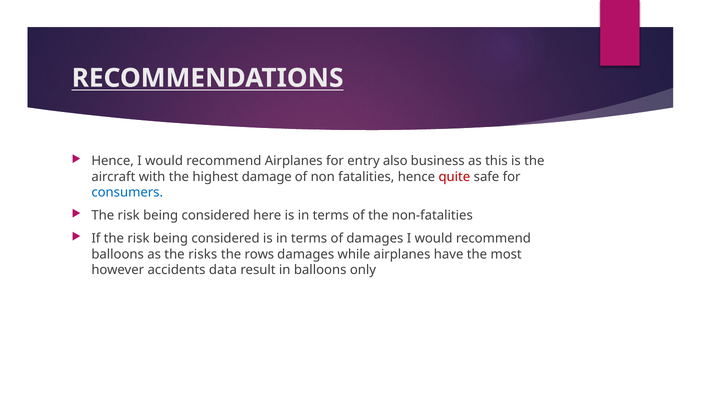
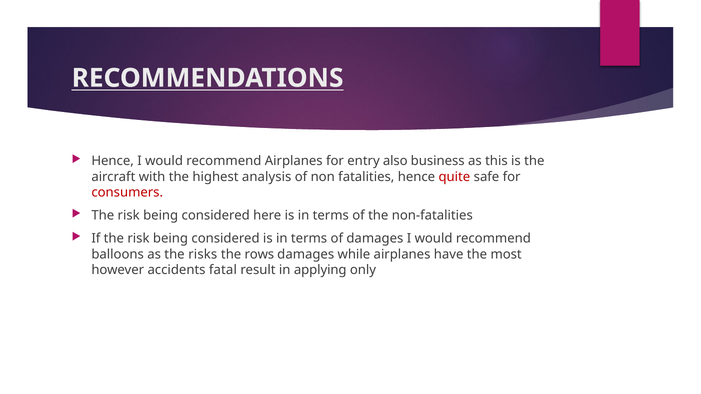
damage: damage -> analysis
consumers colour: blue -> red
data: data -> fatal
in balloons: balloons -> applying
